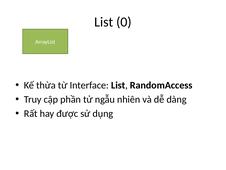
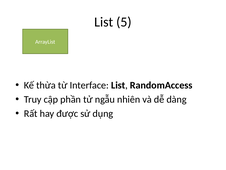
0: 0 -> 5
